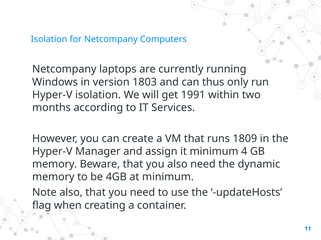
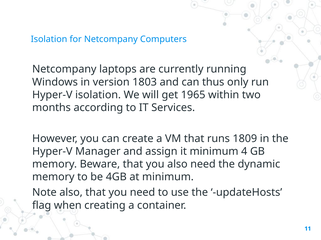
1991: 1991 -> 1965
